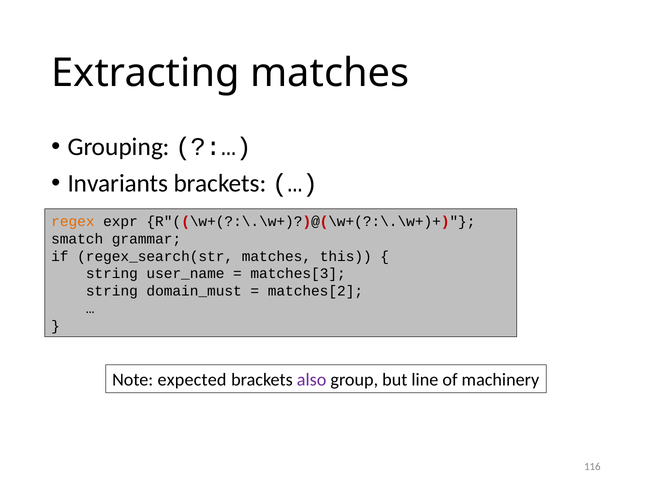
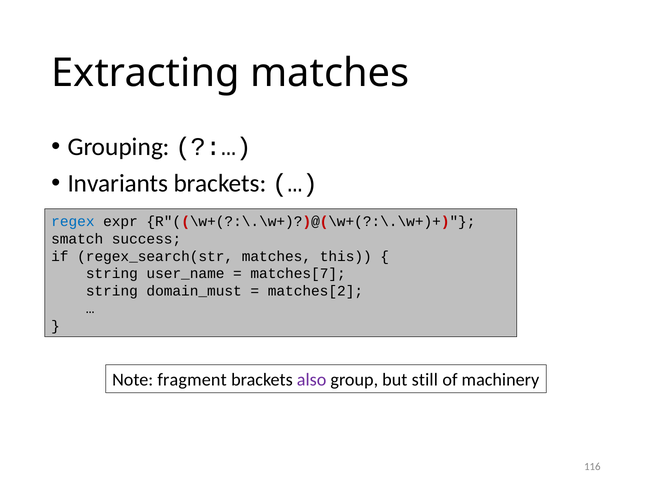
regex colour: orange -> blue
grammar: grammar -> success
matches[3: matches[3 -> matches[7
expected: expected -> fragment
line: line -> still
